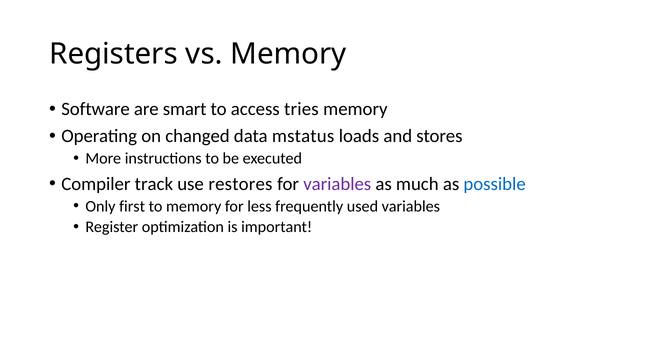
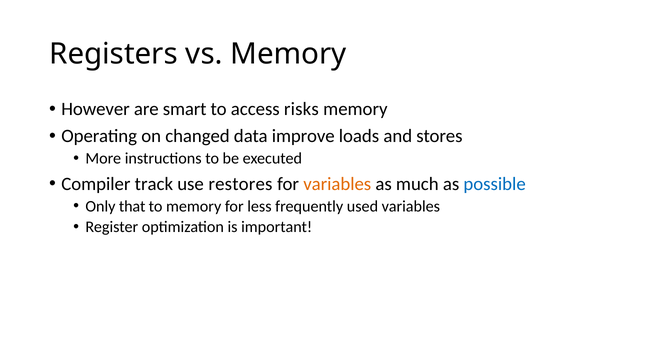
Software: Software -> However
tries: tries -> risks
mstatus: mstatus -> improve
variables at (337, 184) colour: purple -> orange
first: first -> that
